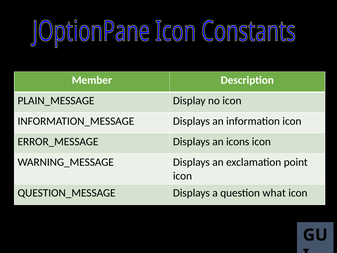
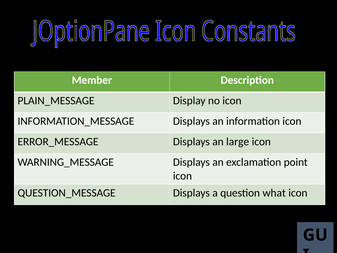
icons: icons -> large
